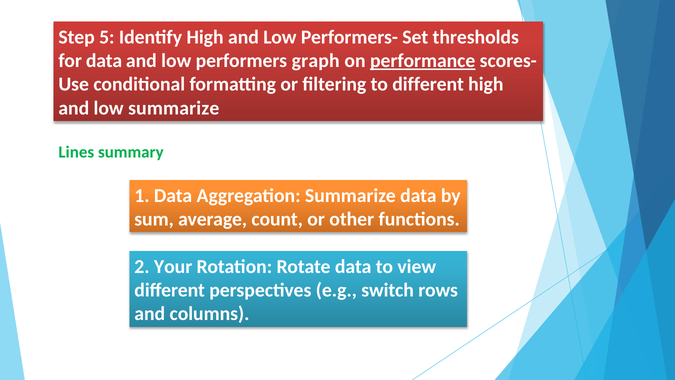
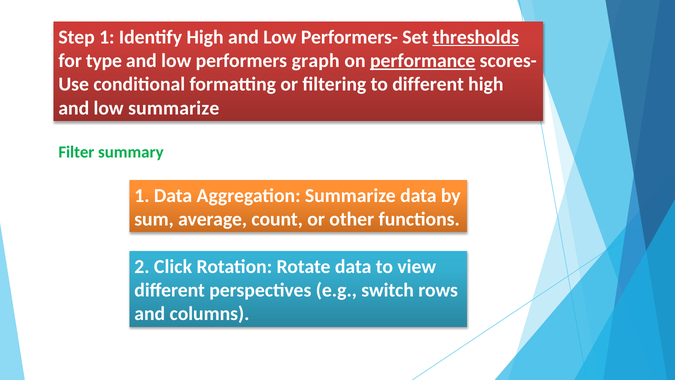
Step 5: 5 -> 1
thresholds underline: none -> present
for data: data -> type
Lines: Lines -> Filter
Your: Your -> Click
